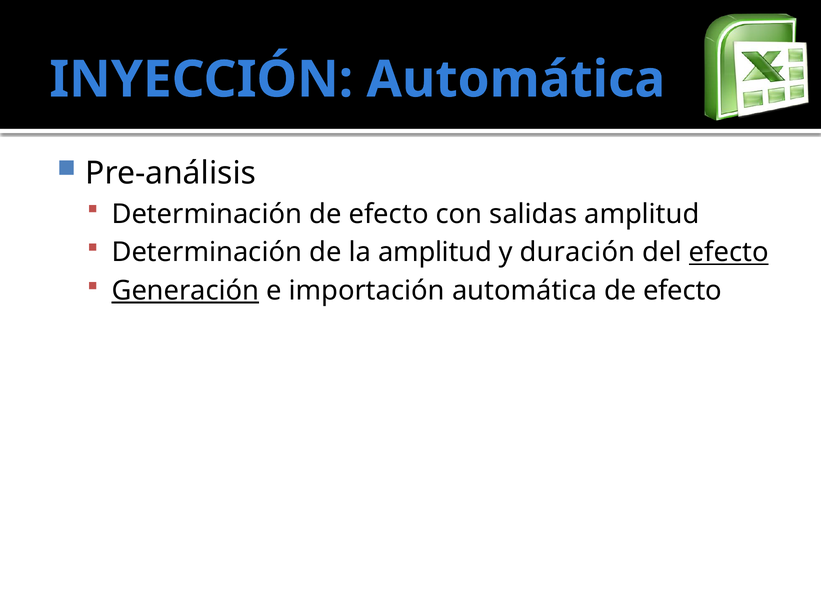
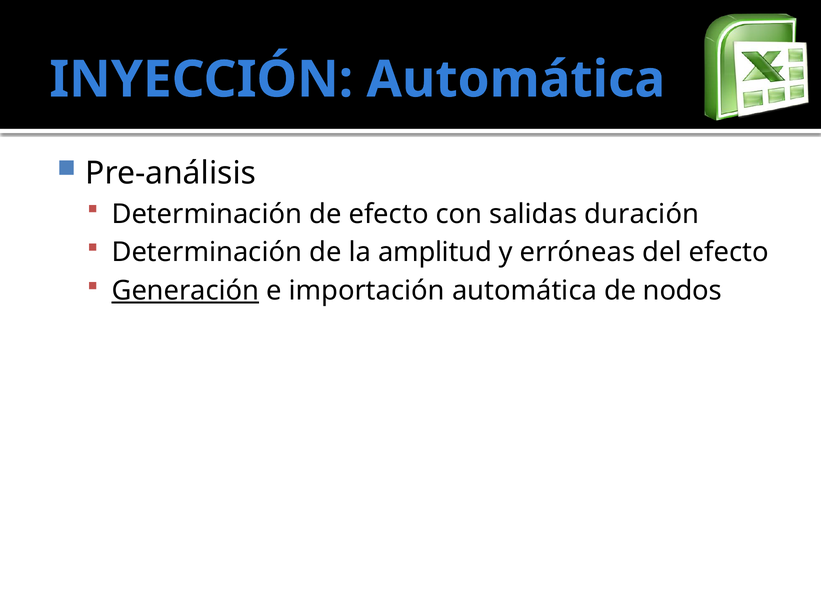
salidas amplitud: amplitud -> duración
duración: duración -> erróneas
efecto at (729, 252) underline: present -> none
automática de efecto: efecto -> nodos
